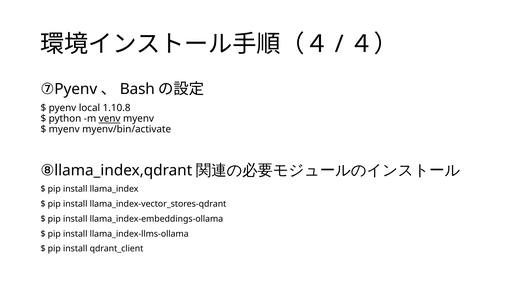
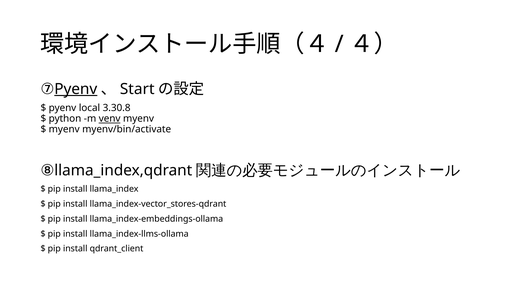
Pyenv at (76, 89) underline: none -> present
Bash: Bash -> Start
1.10.8: 1.10.8 -> 3.30.8
